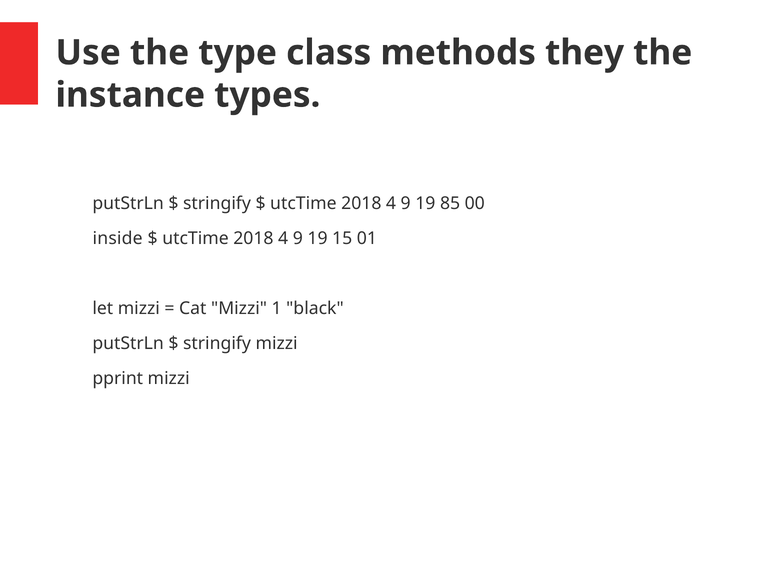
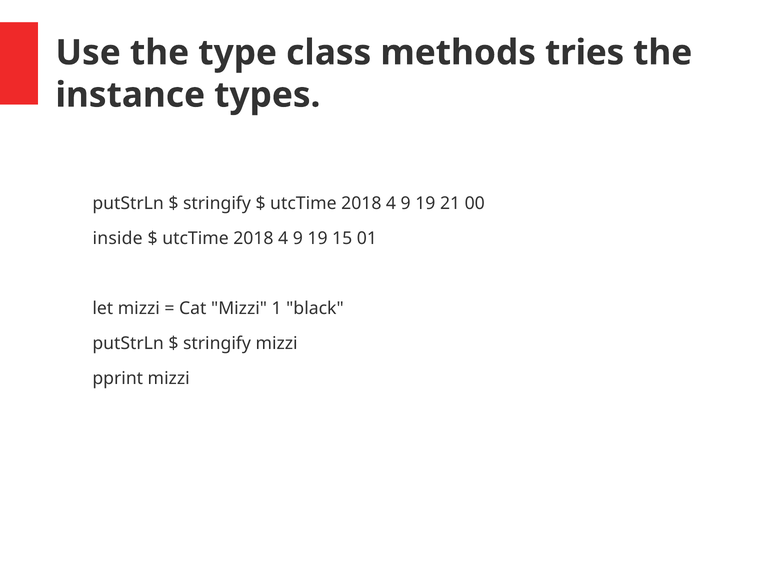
they: they -> tries
85: 85 -> 21
